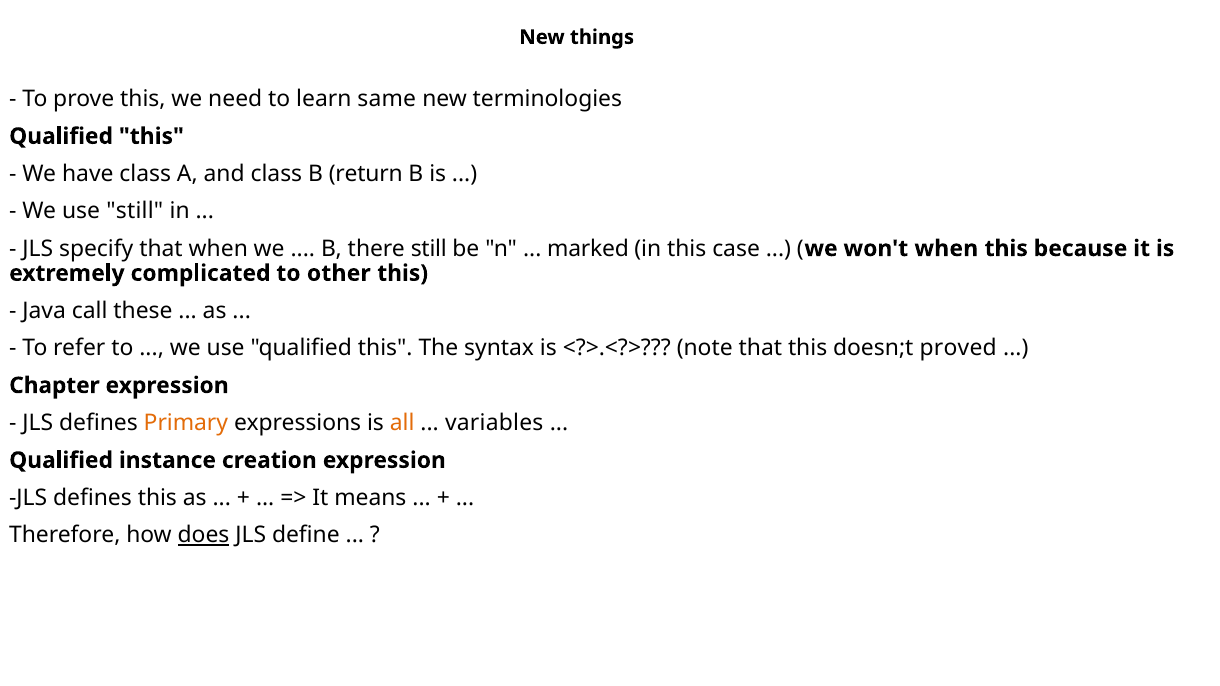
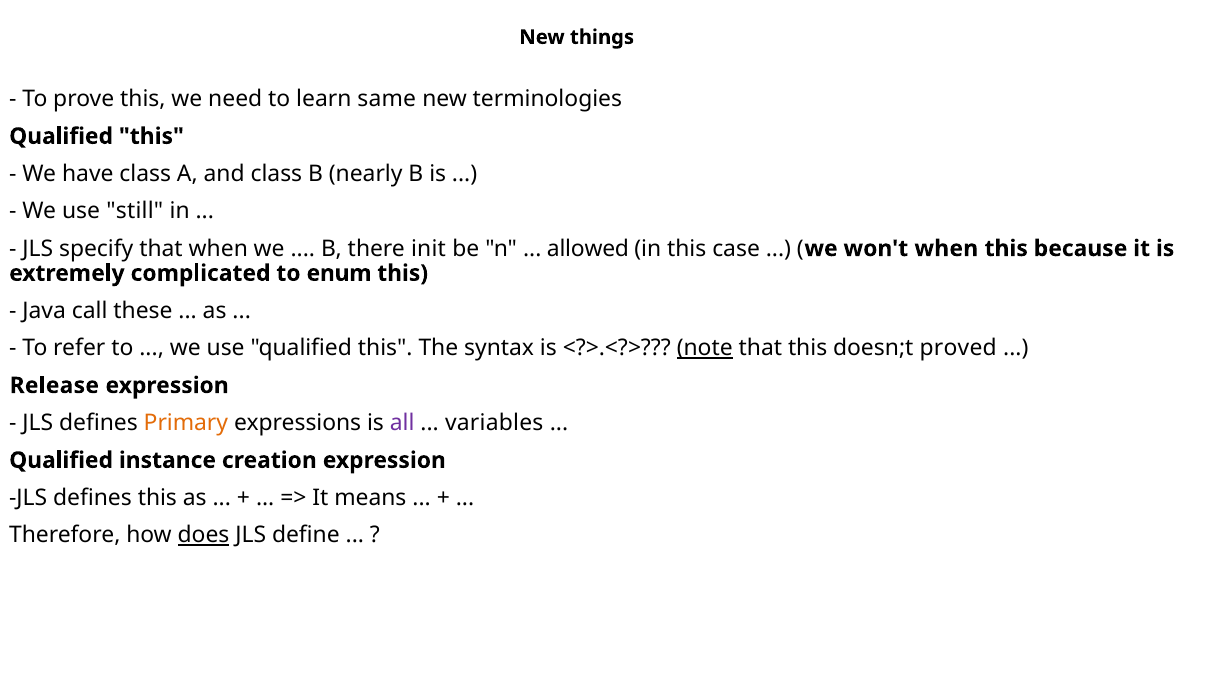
return: return -> nearly
there still: still -> init
marked: marked -> allowed
other: other -> enum
note underline: none -> present
Chapter: Chapter -> Release
all colour: orange -> purple
